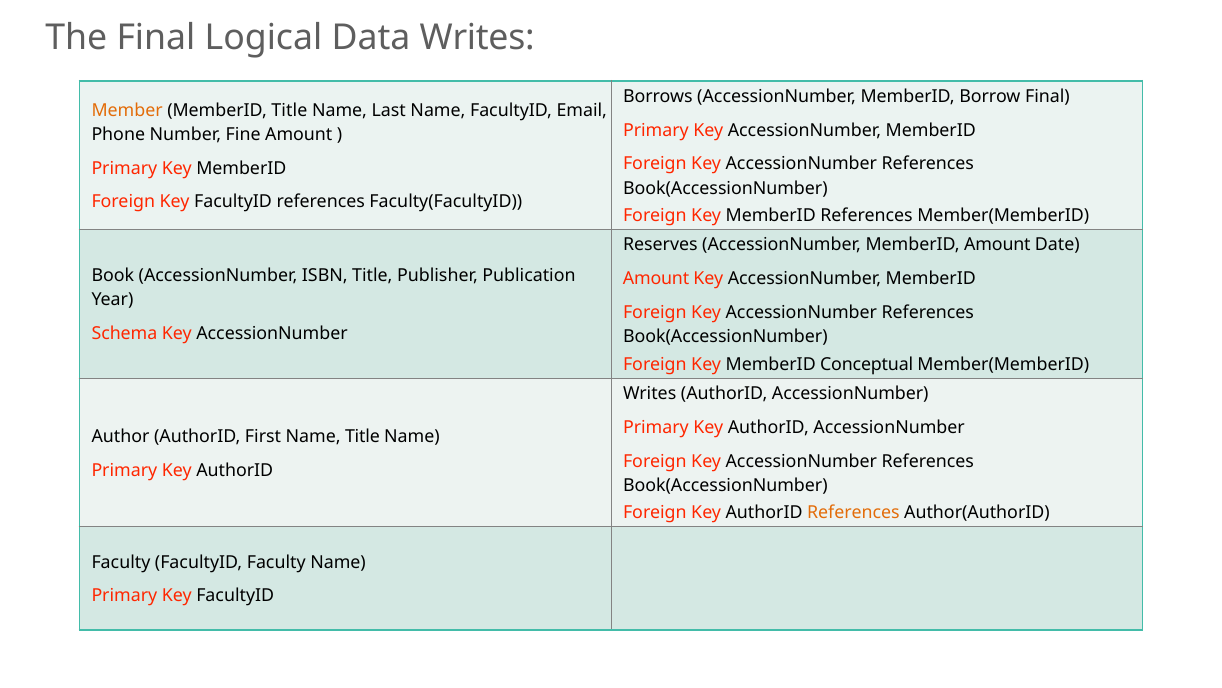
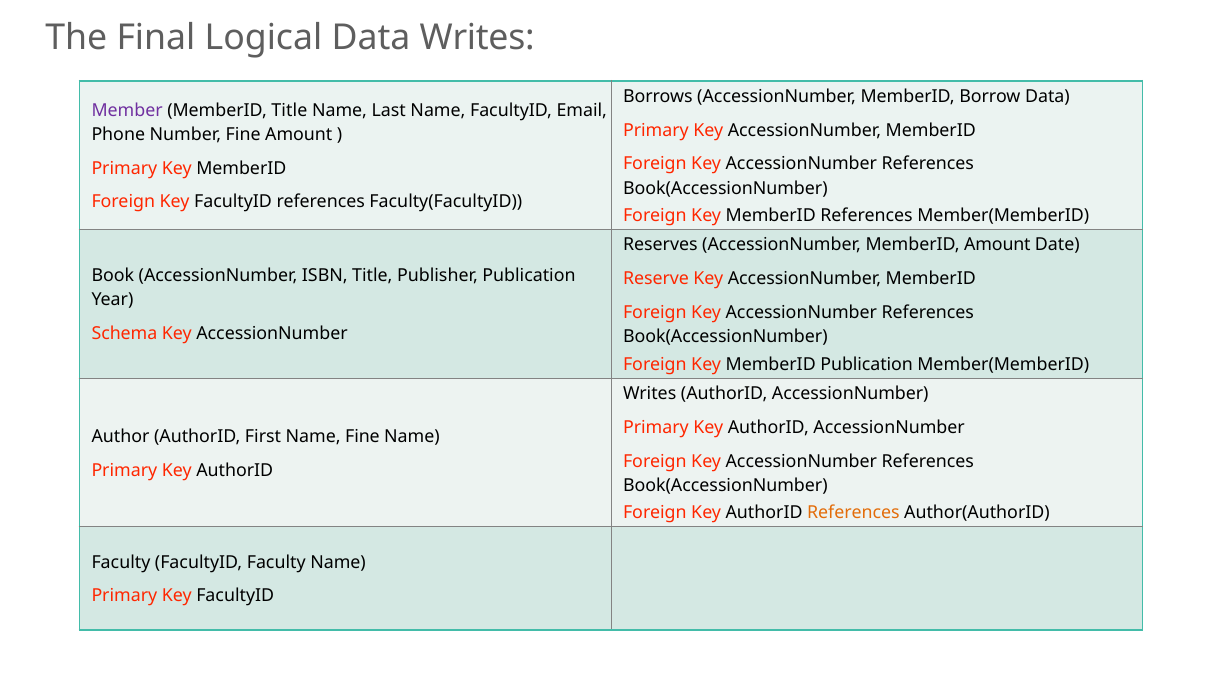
Borrow Final: Final -> Data
Member colour: orange -> purple
Amount at (656, 279): Amount -> Reserve
MemberID Conceptual: Conceptual -> Publication
Name Title: Title -> Fine
